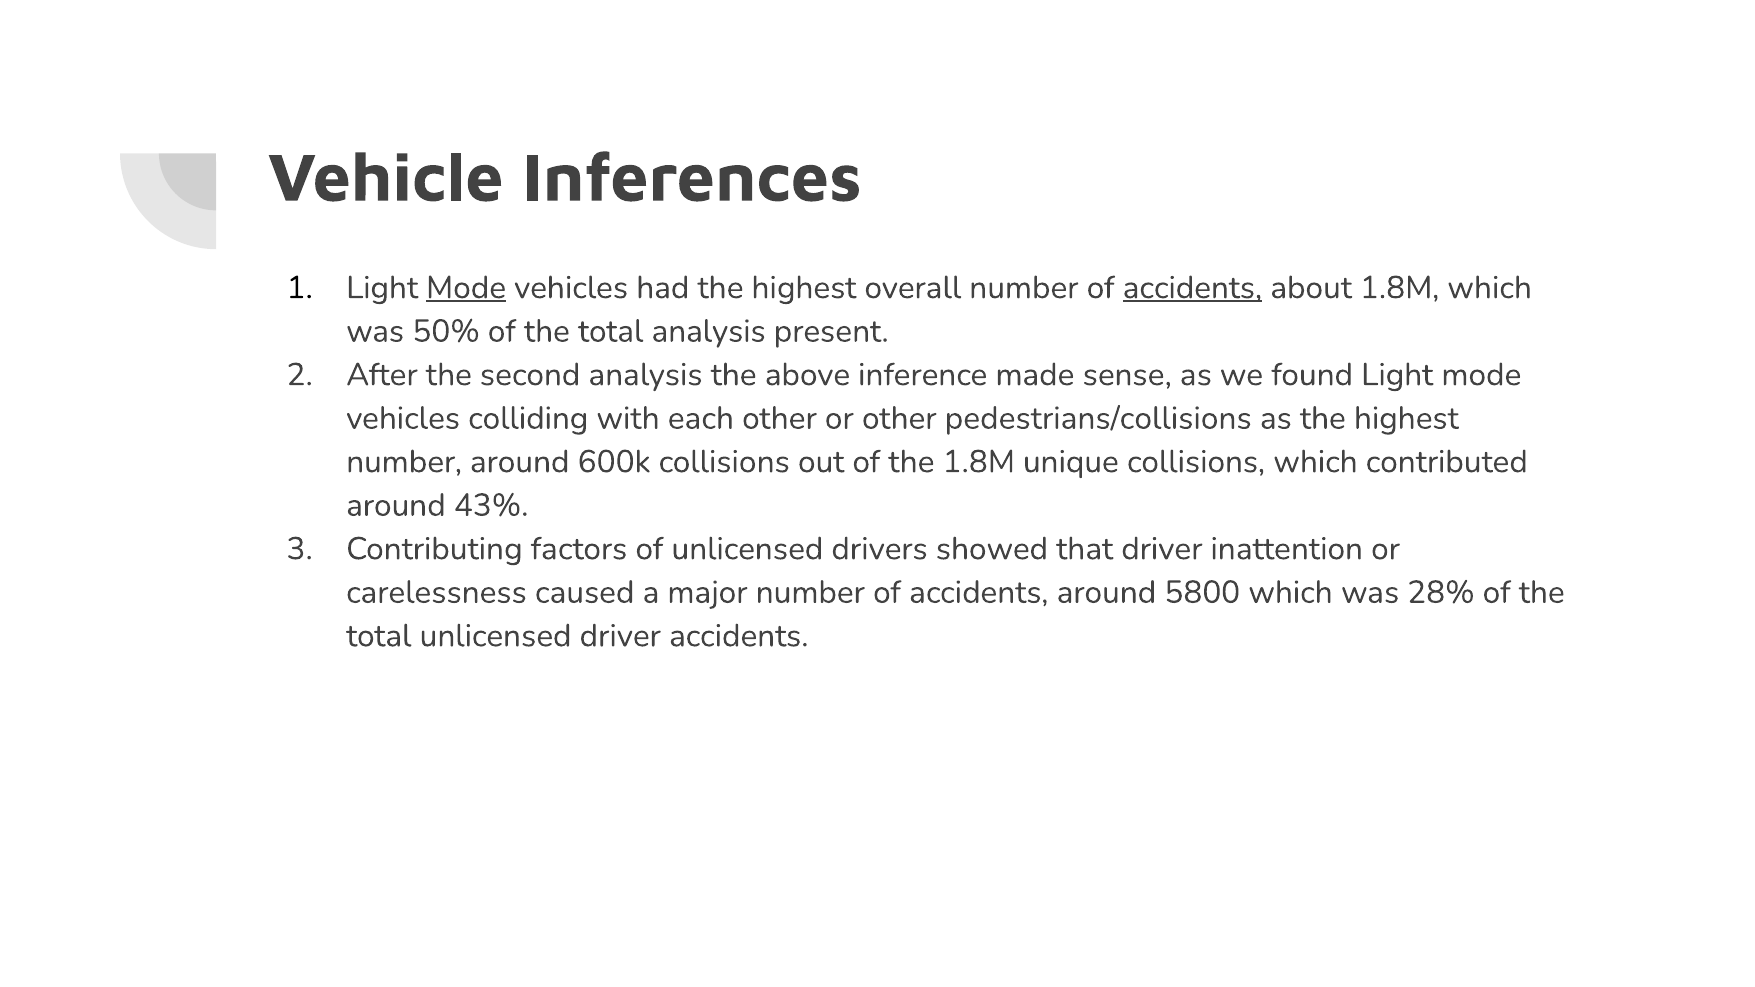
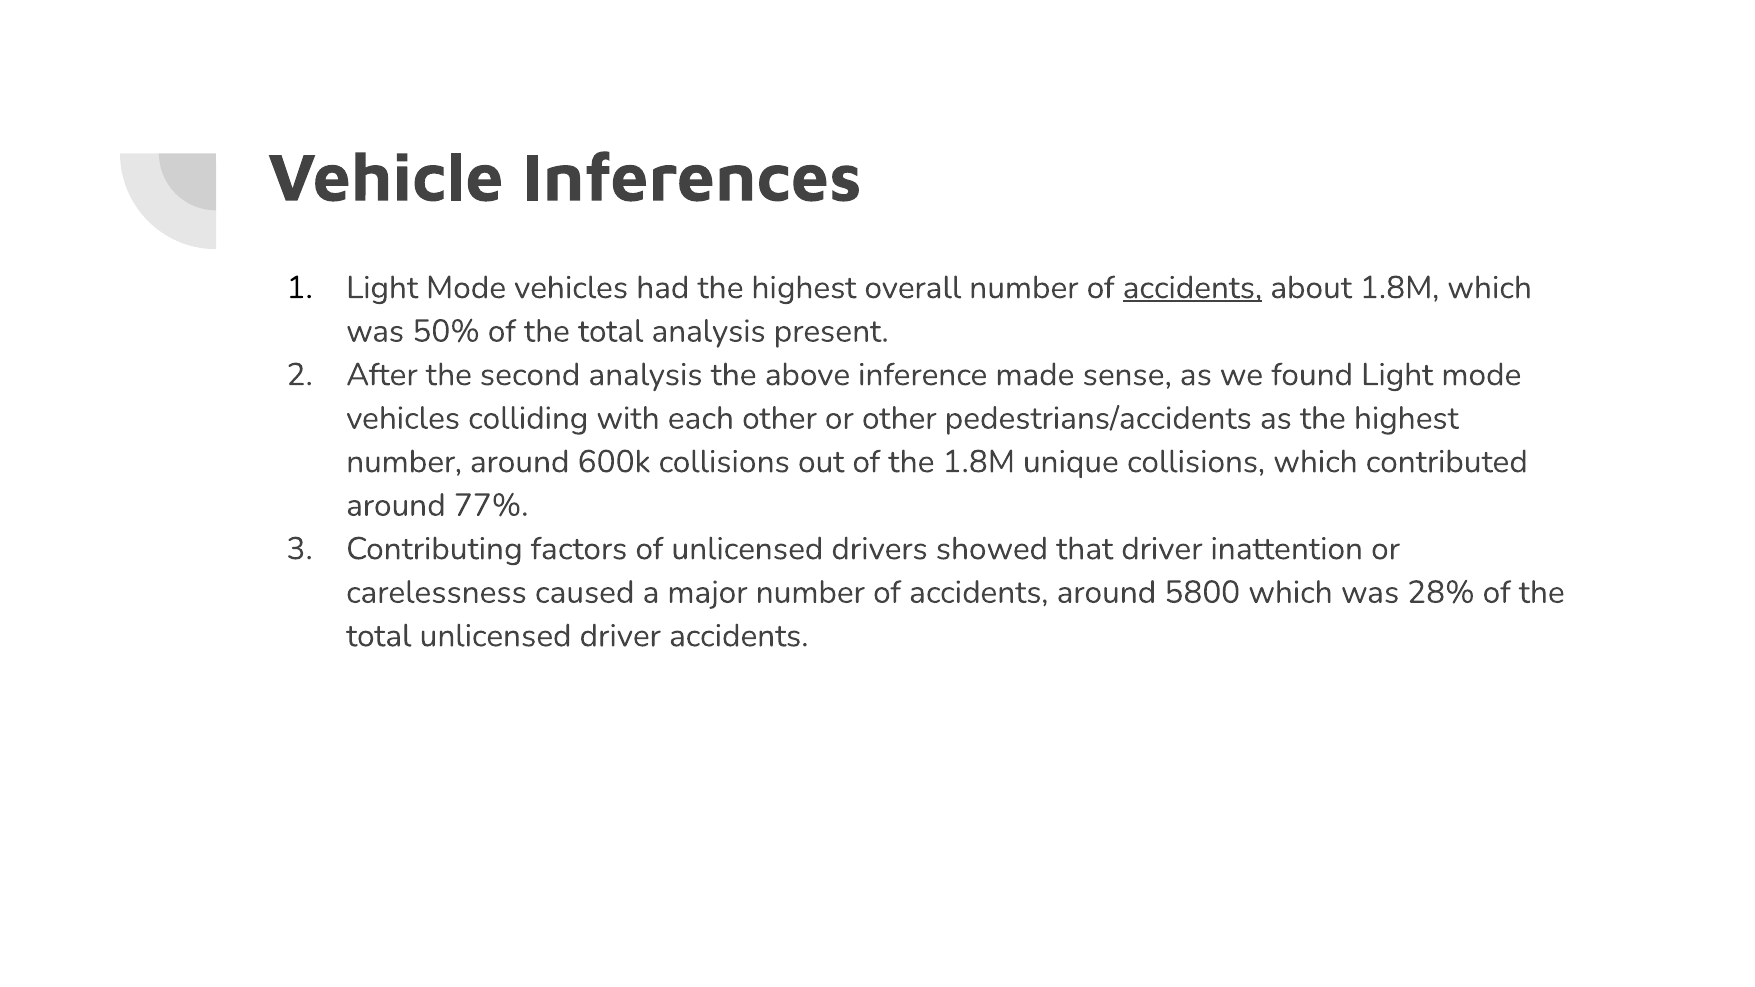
Mode at (466, 288) underline: present -> none
pedestrians/collisions: pedestrians/collisions -> pedestrians/accidents
43%: 43% -> 77%
